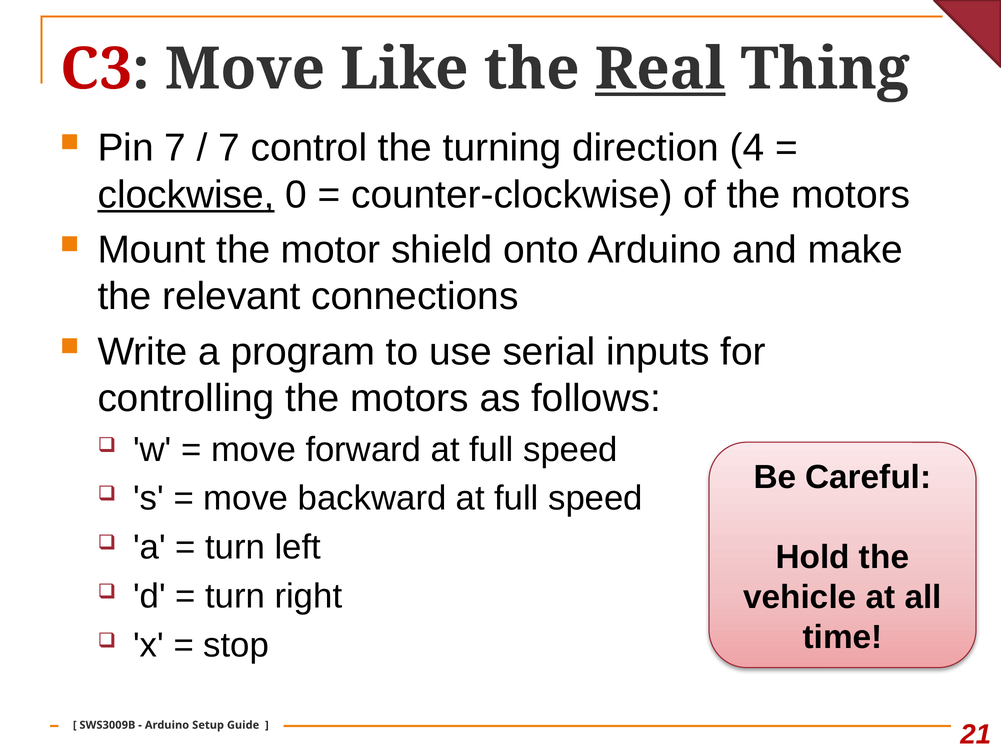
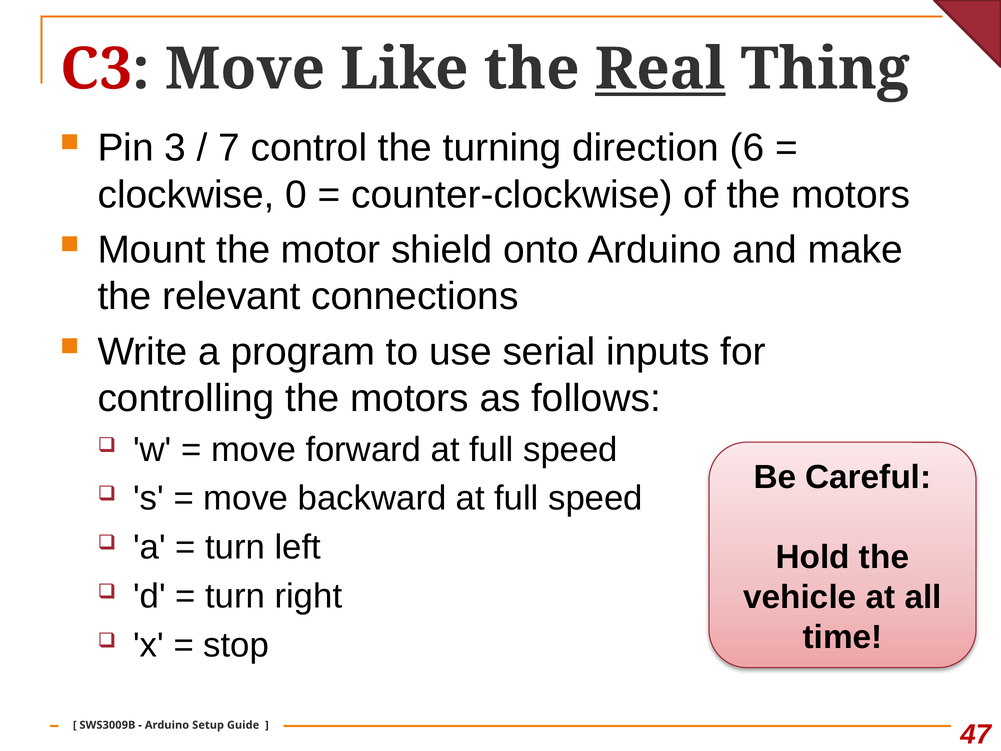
Pin 7: 7 -> 3
4: 4 -> 6
clockwise underline: present -> none
21: 21 -> 47
